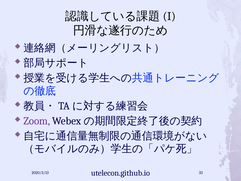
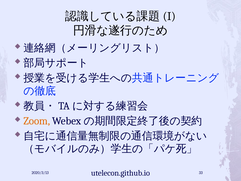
Zoom colour: purple -> orange
